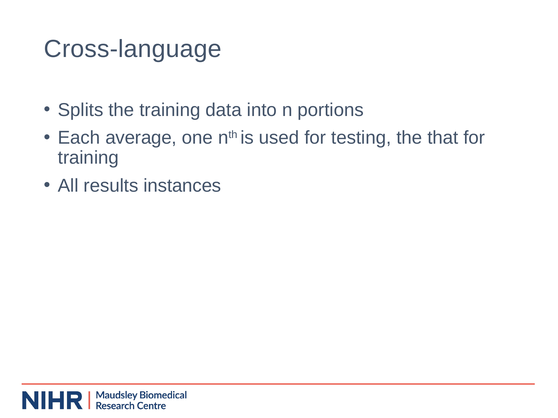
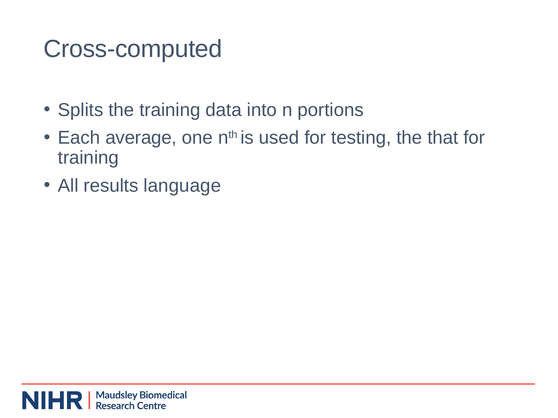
Cross-language: Cross-language -> Cross-computed
instances: instances -> language
